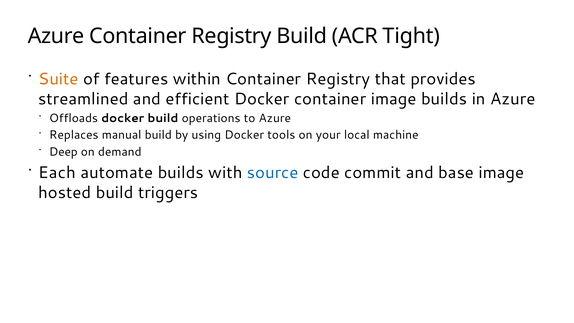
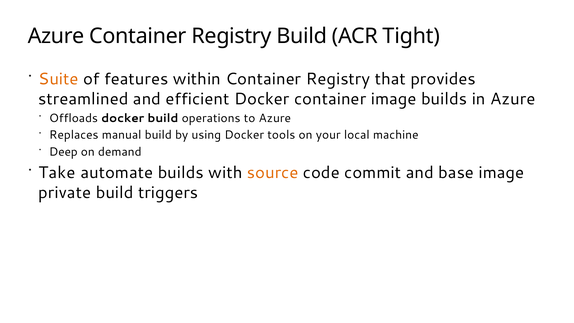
Each: Each -> Take
source colour: blue -> orange
hosted: hosted -> private
